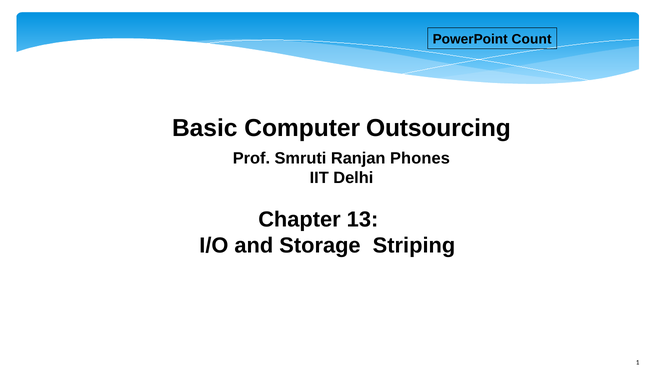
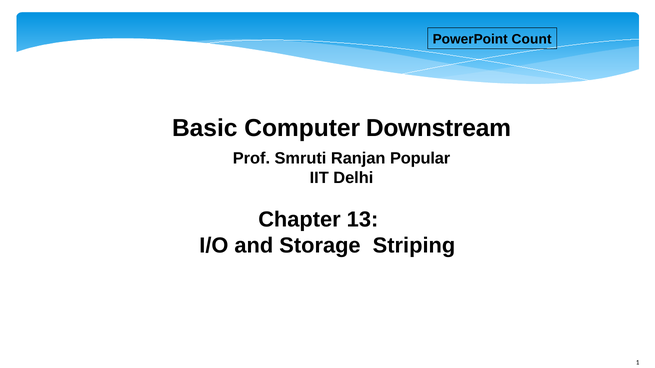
Outsourcing: Outsourcing -> Downstream
Phones: Phones -> Popular
